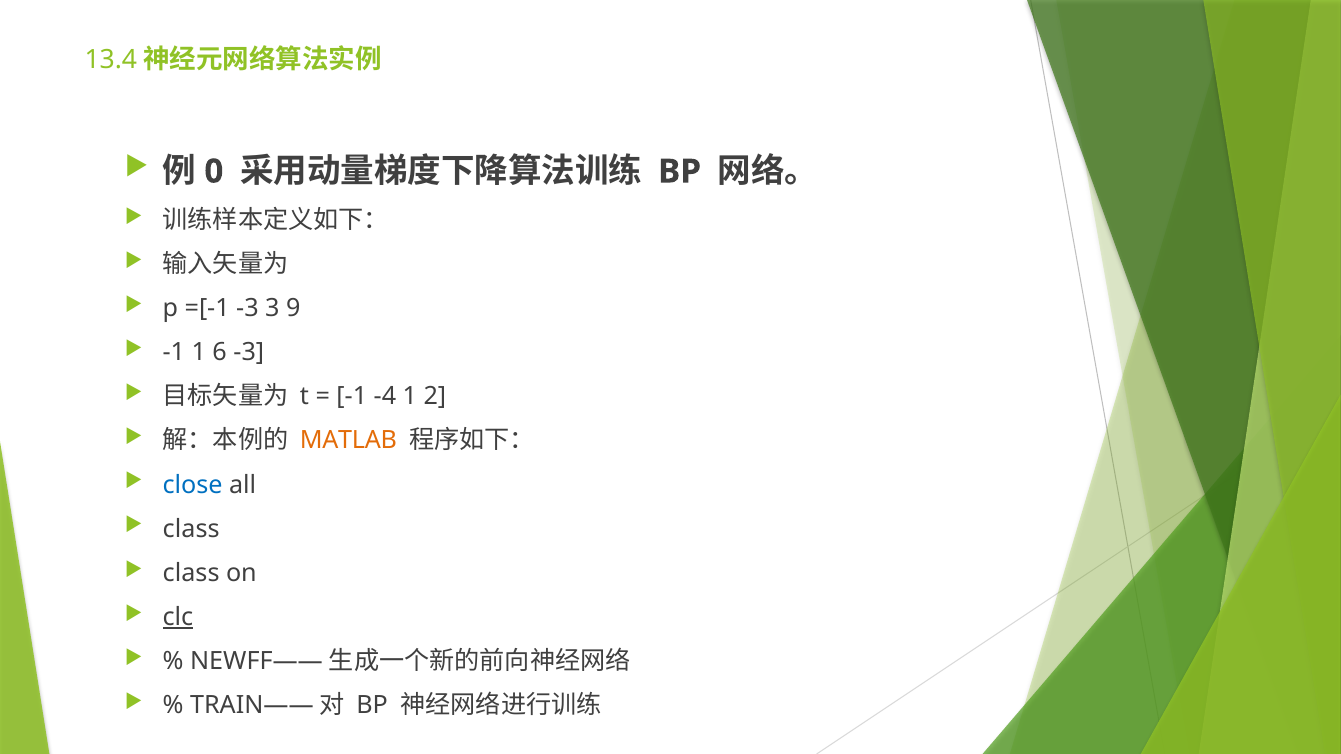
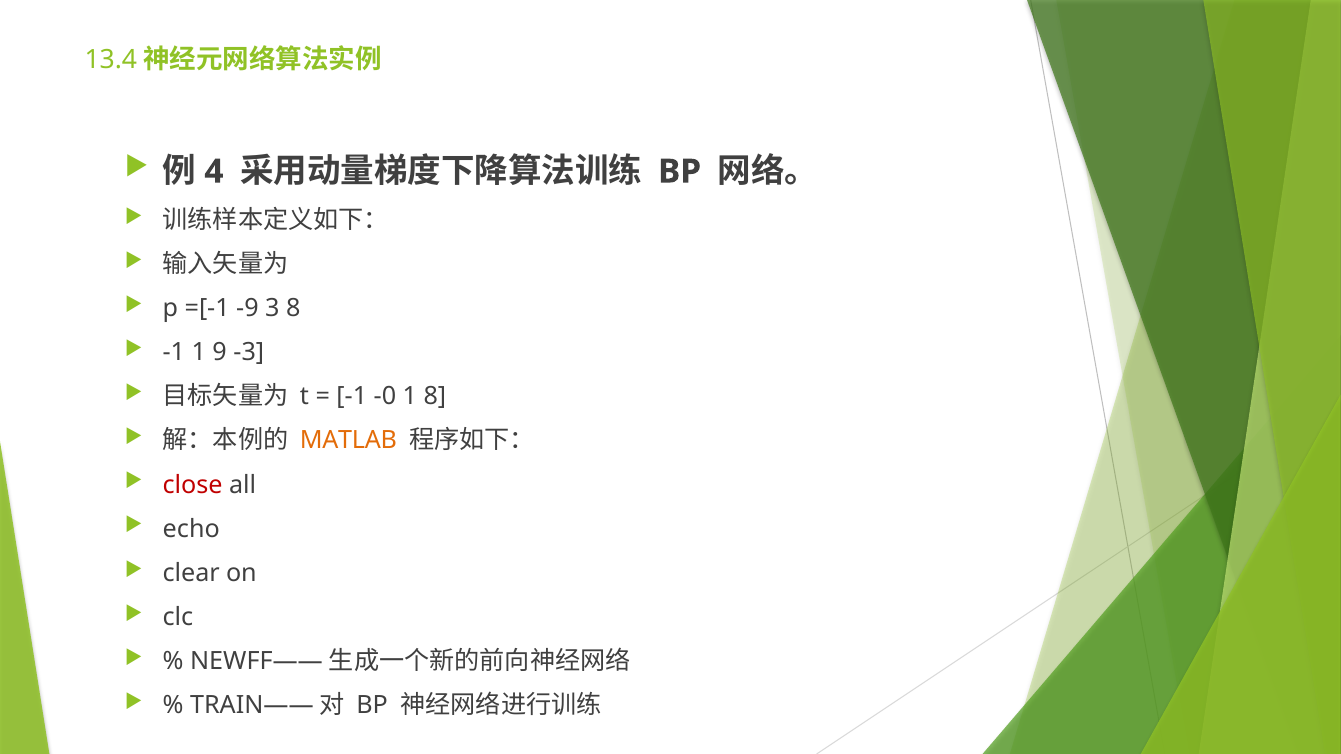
0: 0 -> 4
=[-1 -3: -3 -> -9
3 9: 9 -> 8
6: 6 -> 9
-4: -4 -> -0
1 2: 2 -> 8
close colour: blue -> red
class at (191, 529): class -> echo
class at (191, 573): class -> clear
clc underline: present -> none
